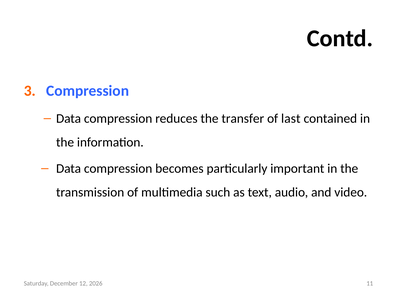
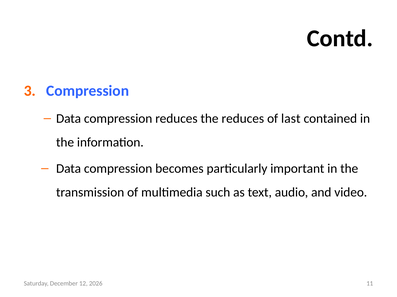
the transfer: transfer -> reduces
